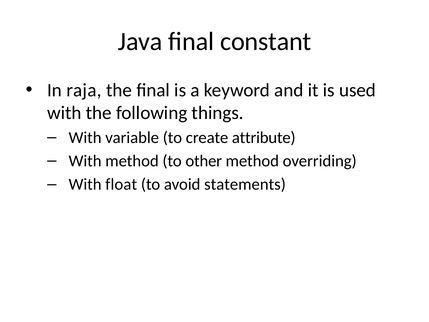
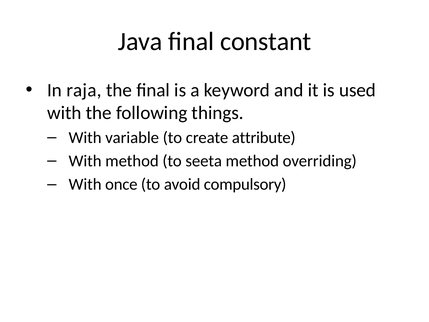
other: other -> seeta
float: float -> once
statements: statements -> compulsory
